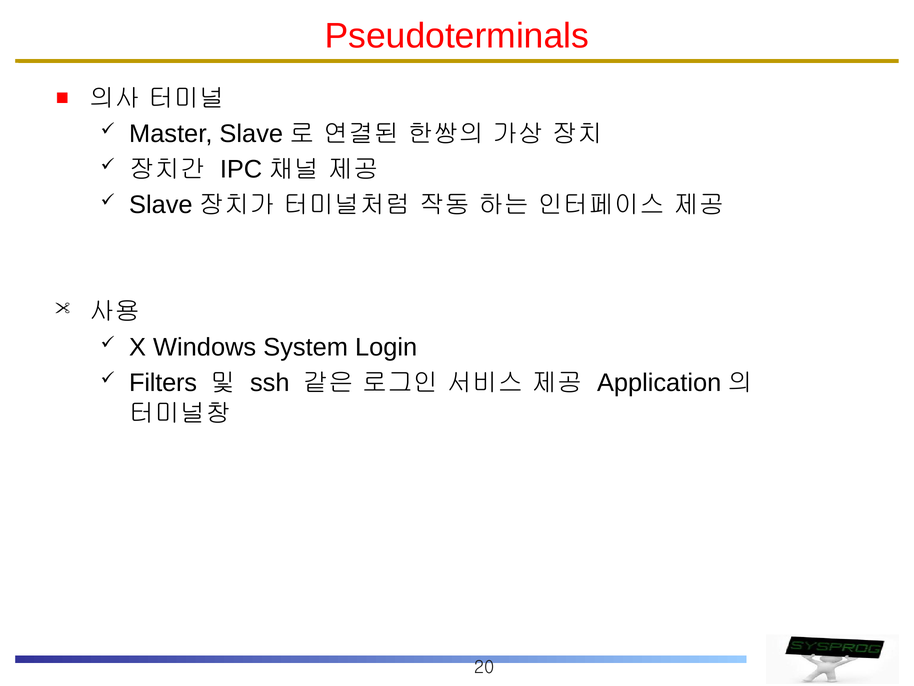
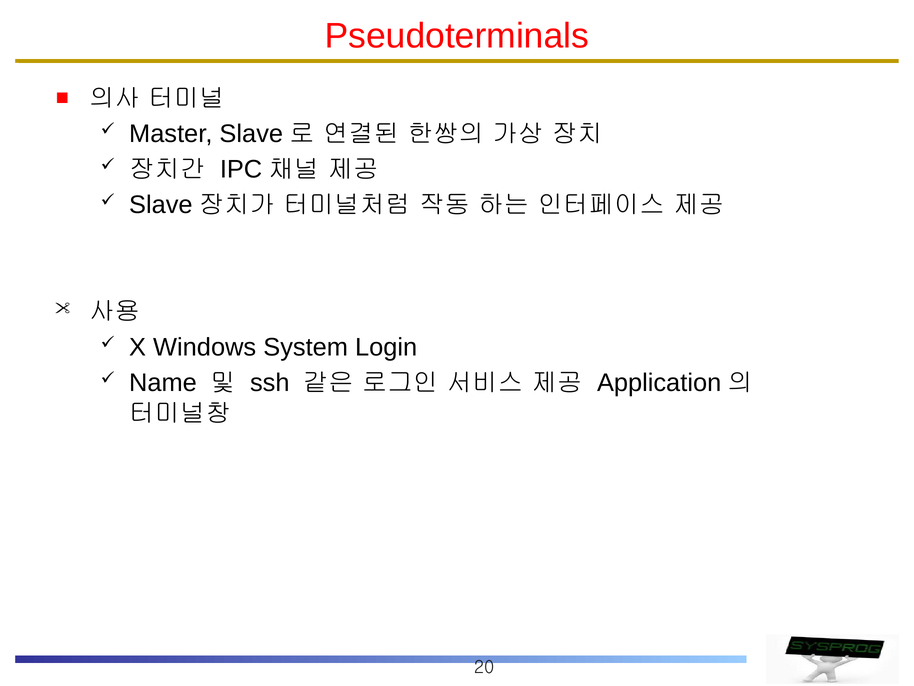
Filters: Filters -> Name
